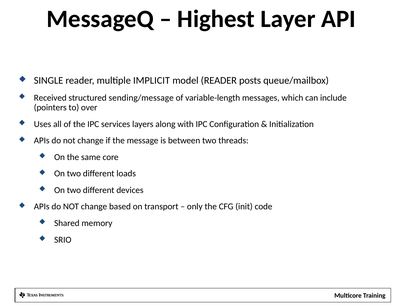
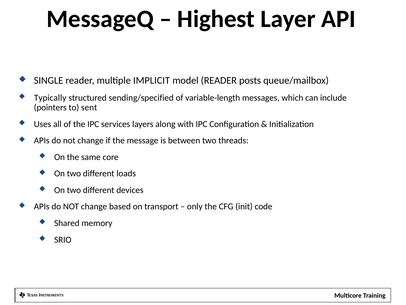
Received: Received -> Typically
sending/message: sending/message -> sending/specified
over: over -> sent
